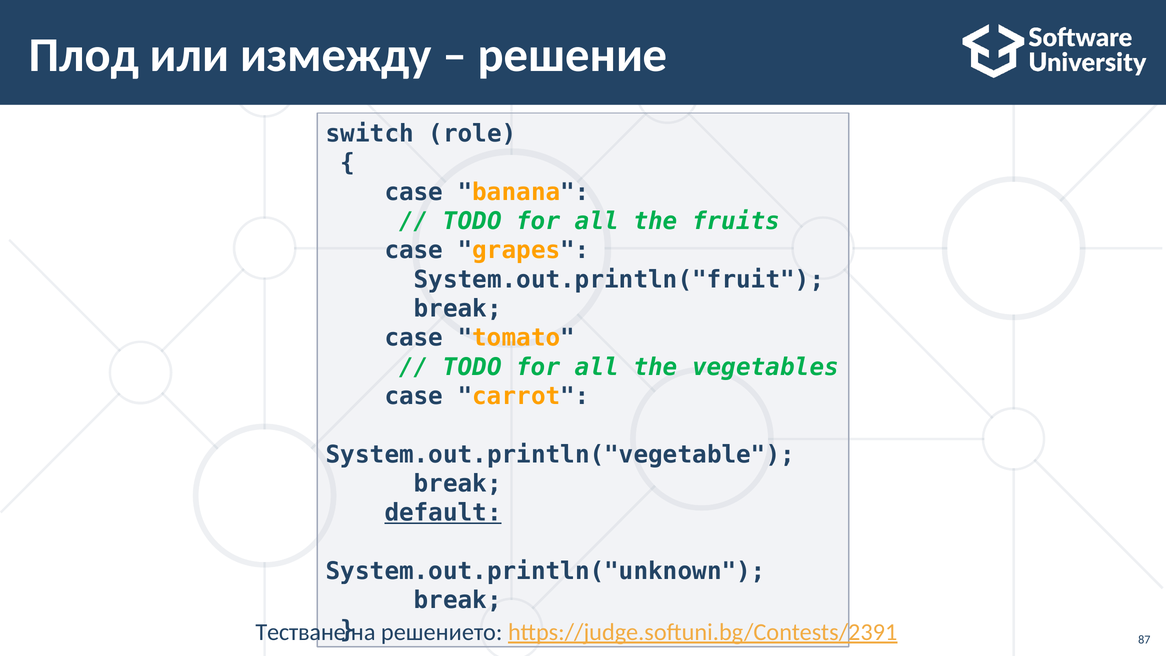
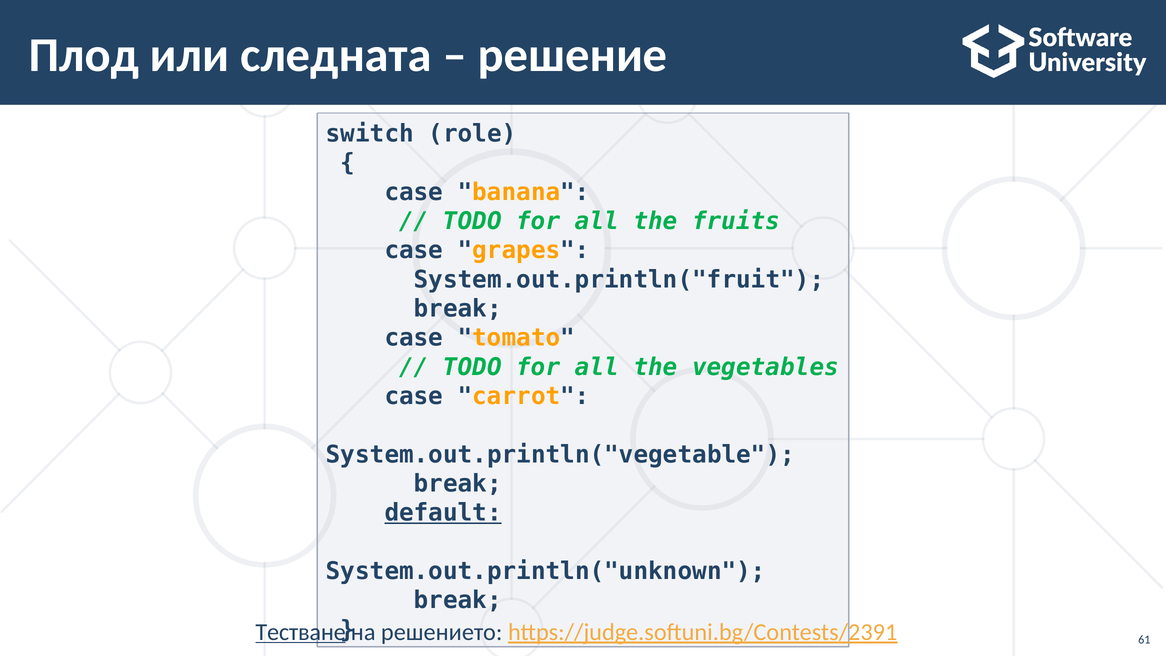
измежду: измежду -> следната
Тестване underline: none -> present
87: 87 -> 61
